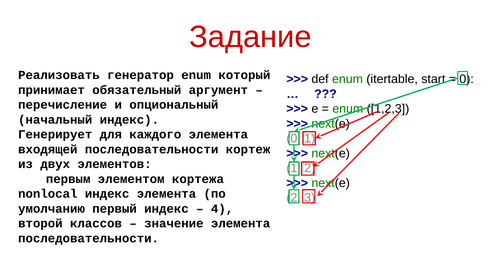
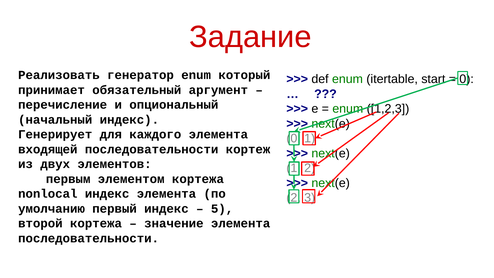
4: 4 -> 5
второй классов: классов -> кортежа
